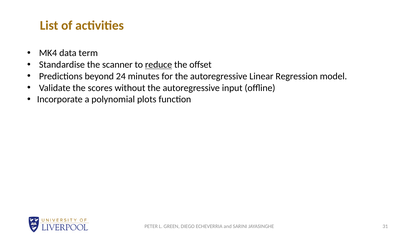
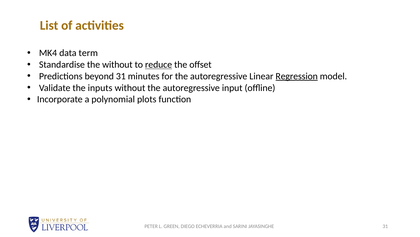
the scanner: scanner -> without
beyond 24: 24 -> 31
Regression underline: none -> present
scores: scores -> inputs
